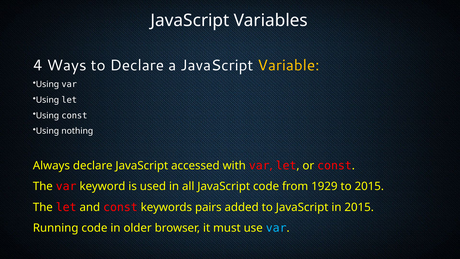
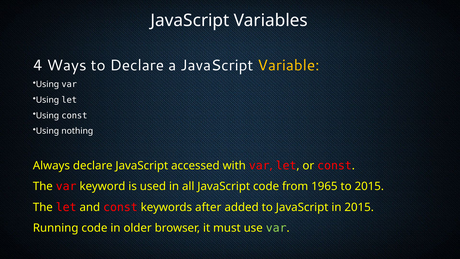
1929: 1929 -> 1965
pairs: pairs -> after
var at (276, 228) colour: light blue -> light green
